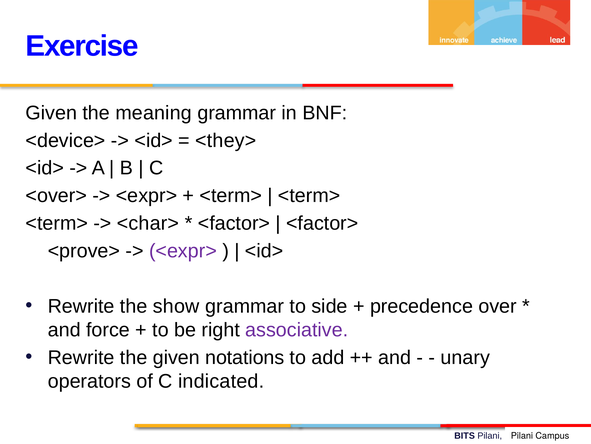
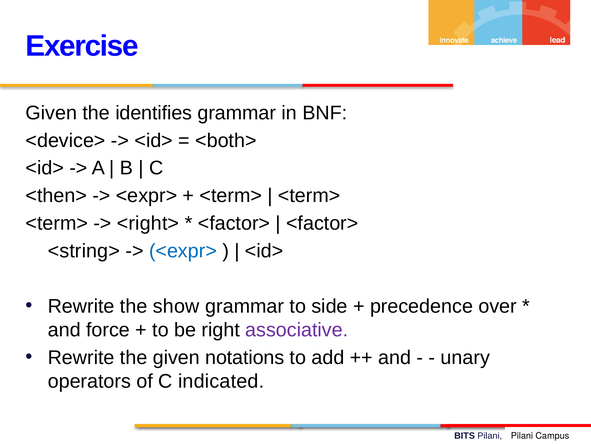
meaning: meaning -> identifies
<they>: <they> -> <both>
<over>: <over> -> <then>
<char>: <char> -> <right>
<prove>: <prove> -> <string>
<expr> at (183, 251) colour: purple -> blue
